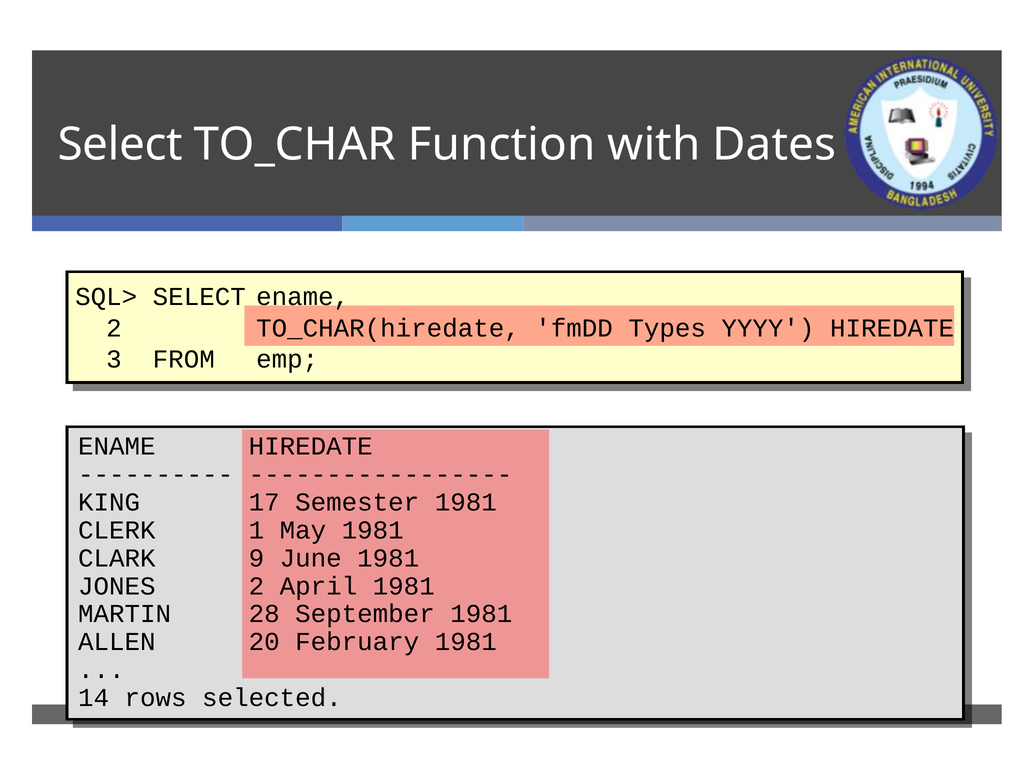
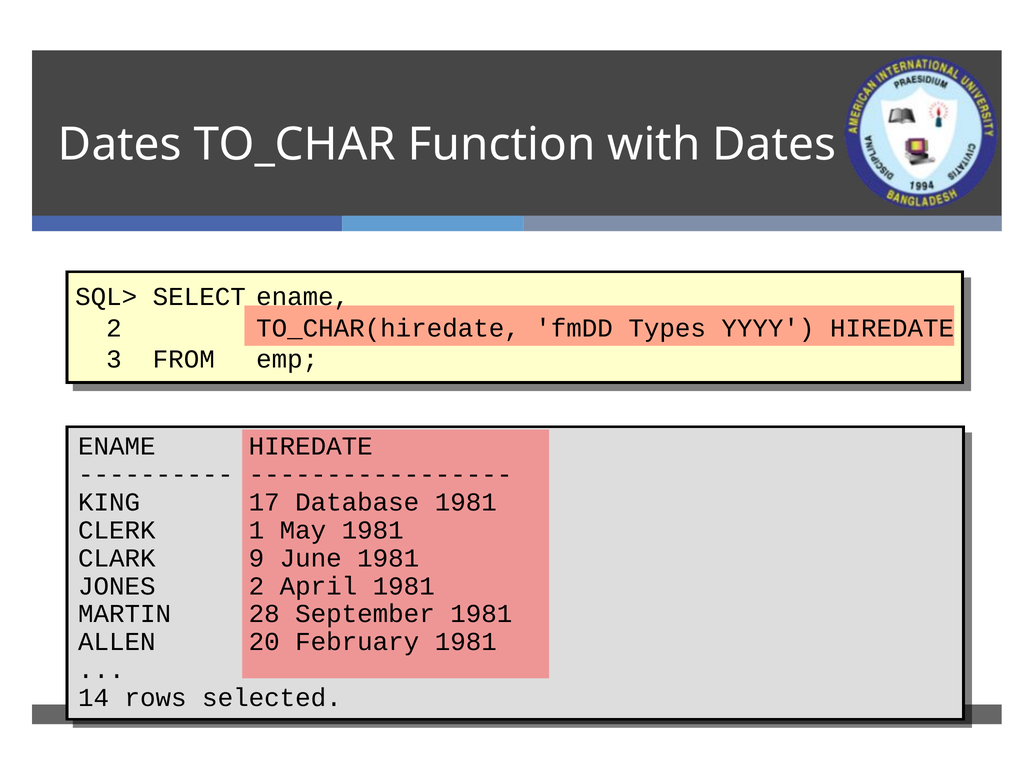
Select at (120, 144): Select -> Dates
Semester: Semester -> Database
